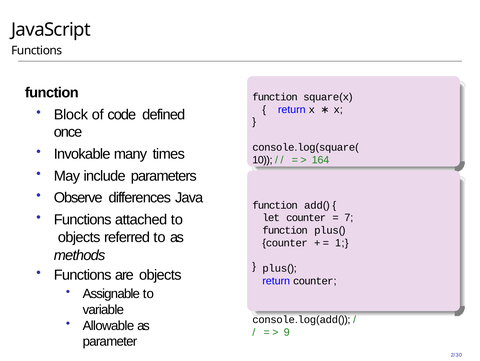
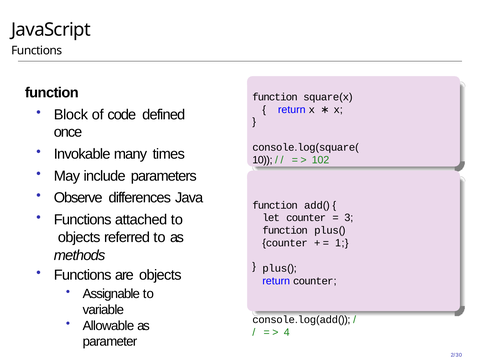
164: 164 -> 102
7: 7 -> 3
9: 9 -> 4
